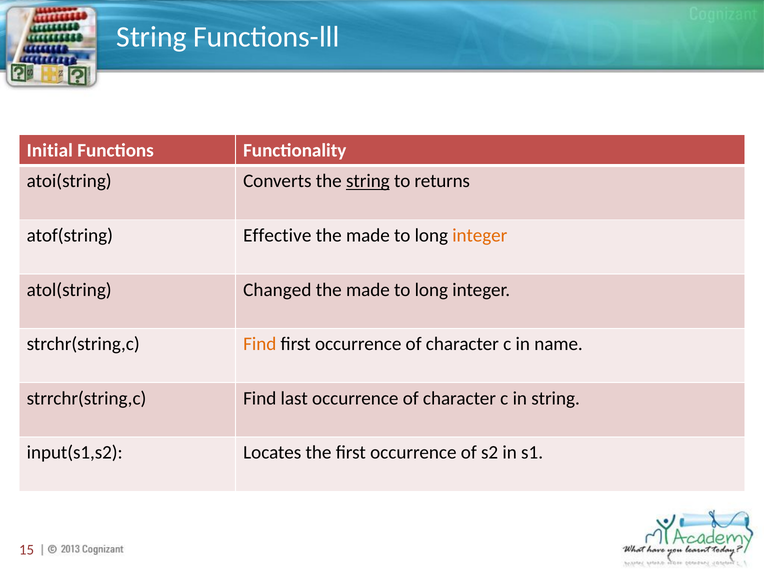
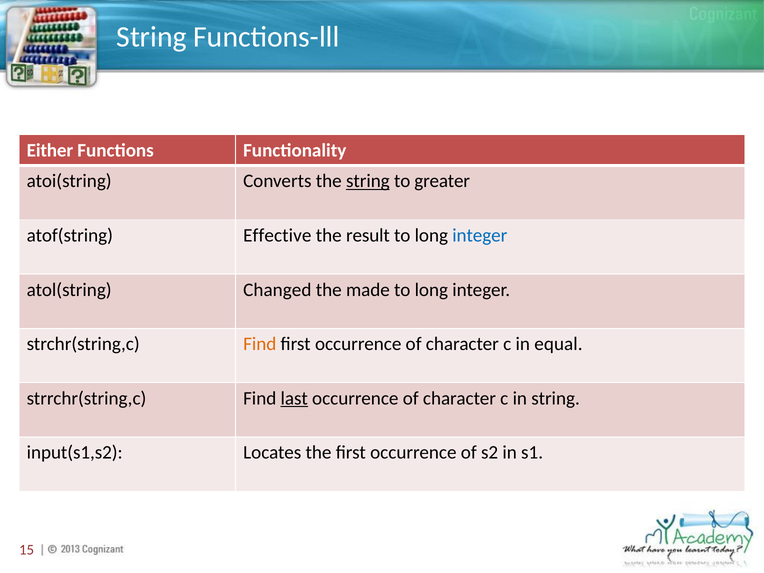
Initial: Initial -> Either
returns: returns -> greater
made at (368, 235): made -> result
integer at (480, 235) colour: orange -> blue
name: name -> equal
last underline: none -> present
